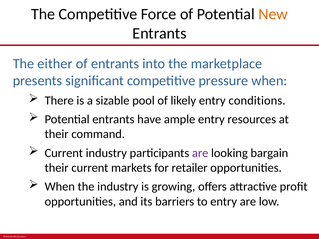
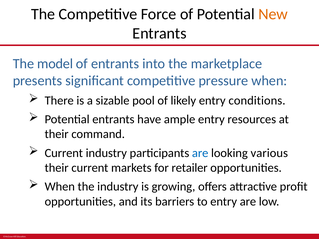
either: either -> model
are at (200, 153) colour: purple -> blue
bargain: bargain -> various
